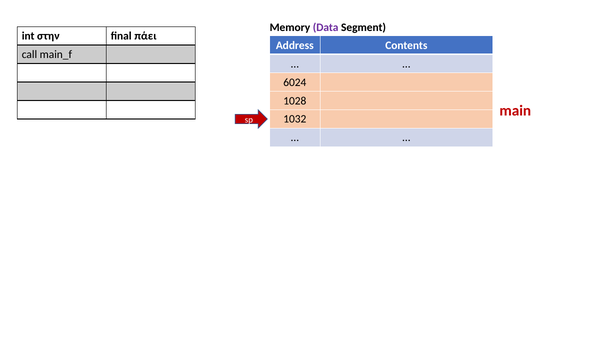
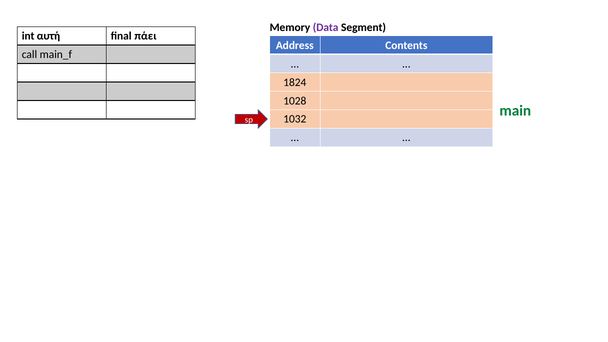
στην: στην -> αυτή
6024: 6024 -> 1824
main colour: red -> green
